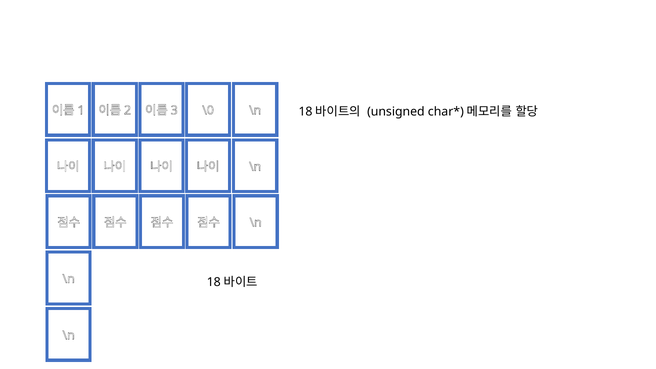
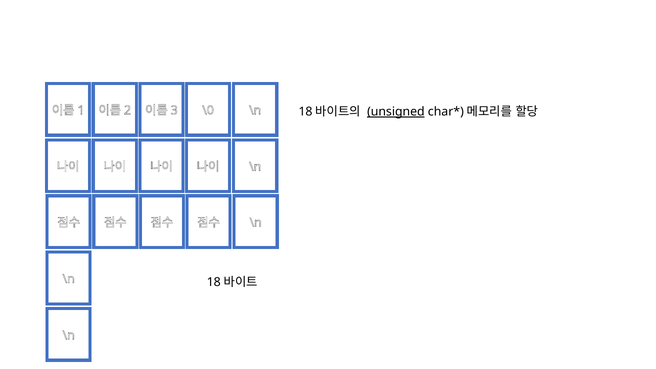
unsigned underline: none -> present
